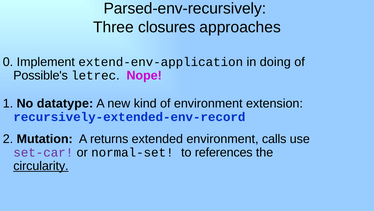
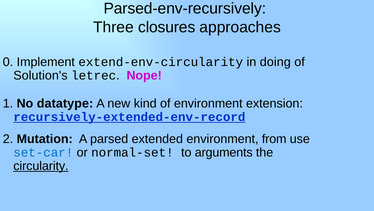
extend-env-application: extend-env-application -> extend-env-circularity
Possible's: Possible's -> Solution's
recursively-extended-env-record underline: none -> present
returns: returns -> parsed
calls: calls -> from
set-car colour: purple -> blue
references: references -> arguments
